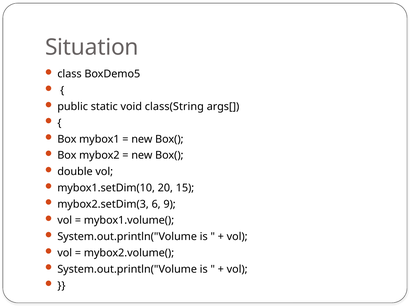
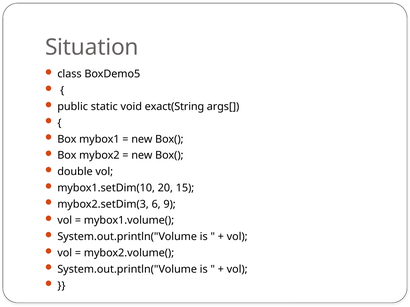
class(String: class(String -> exact(String
